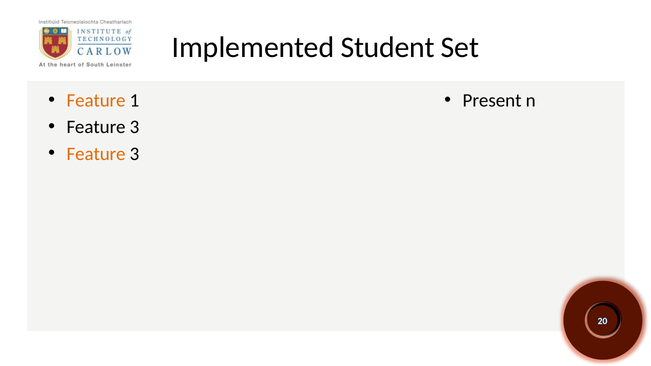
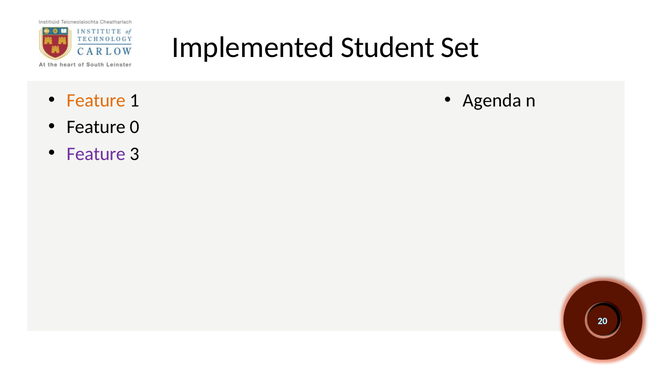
Present: Present -> Agenda
3 at (135, 127): 3 -> 0
Feature at (96, 154) colour: orange -> purple
